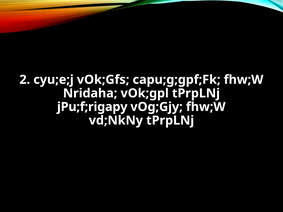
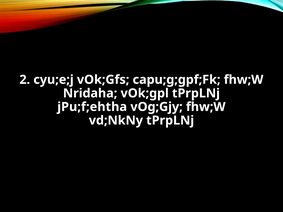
jPu;f;rigapy: jPu;f;rigapy -> jPu;f;ehtha
